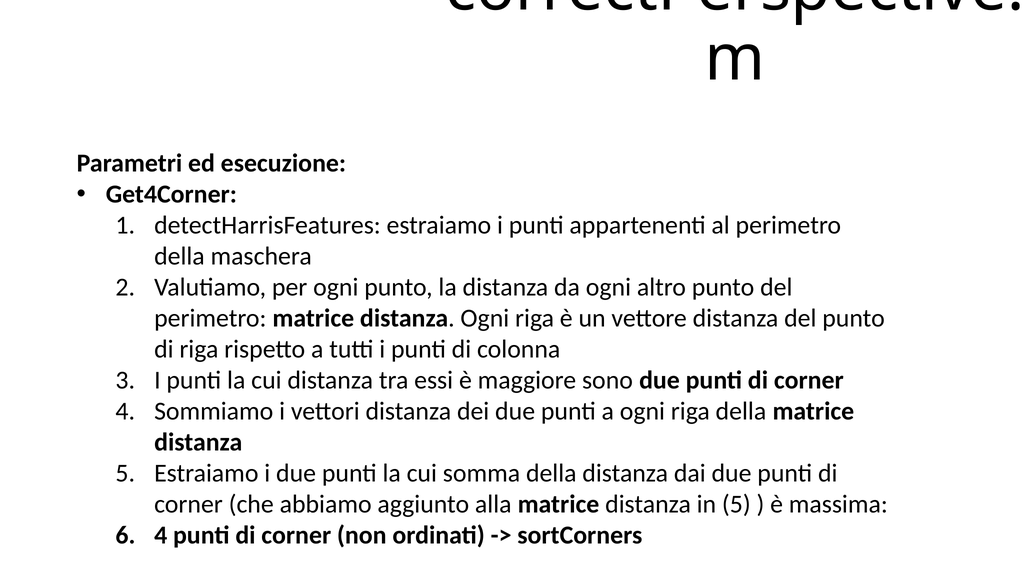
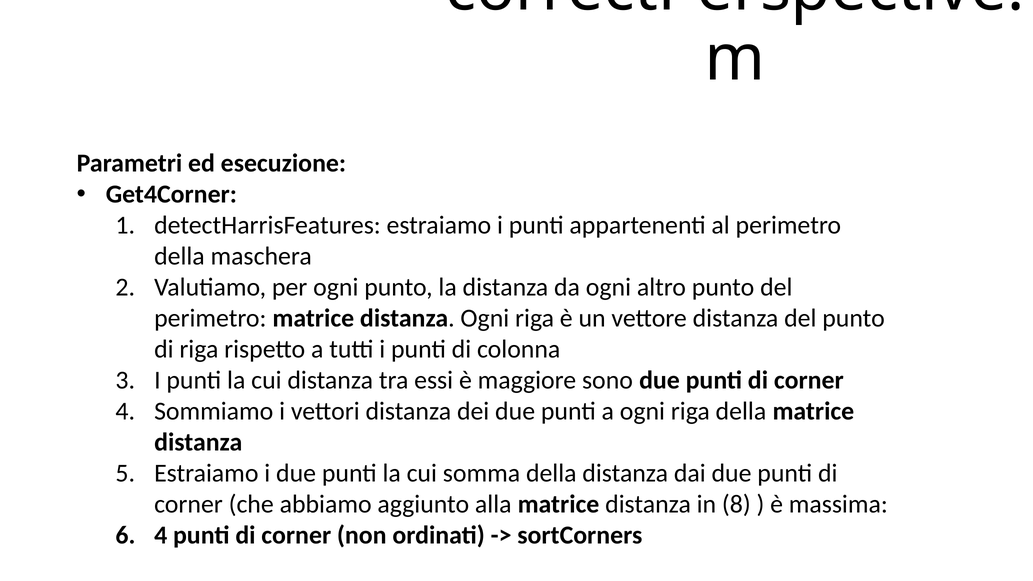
in 5: 5 -> 8
